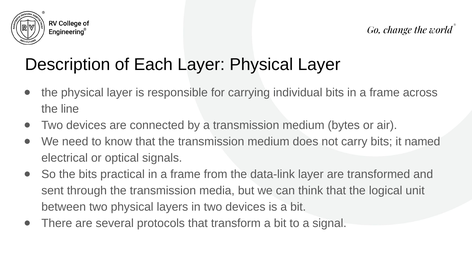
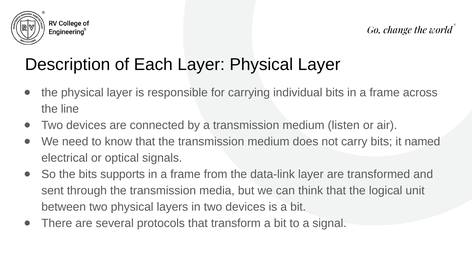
bytes: bytes -> listen
practical: practical -> supports
